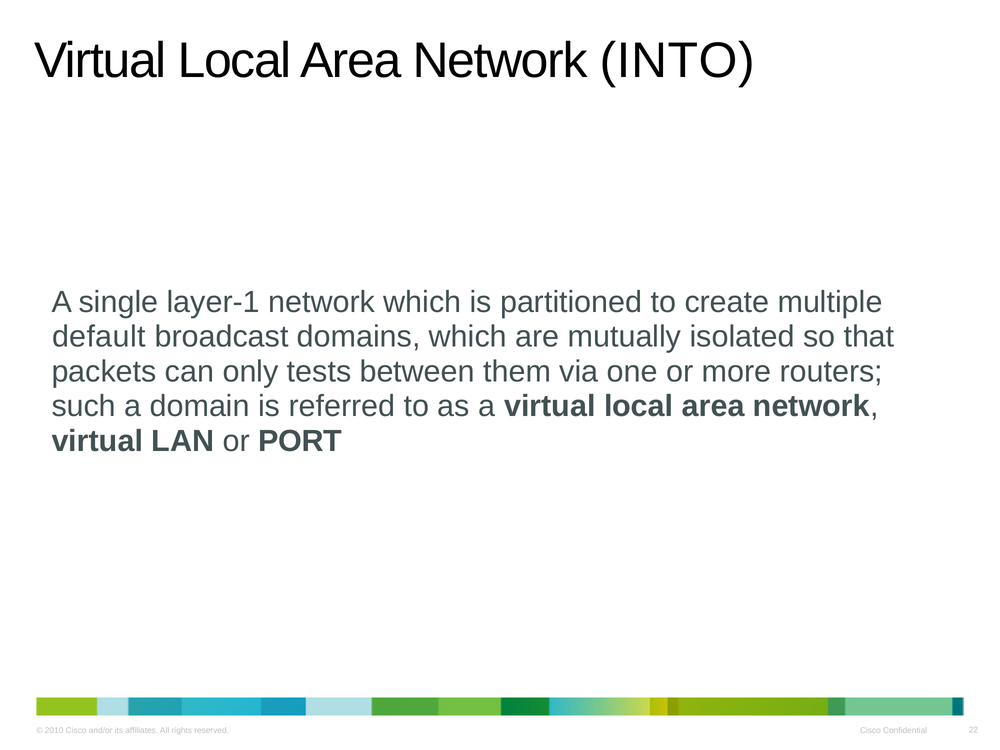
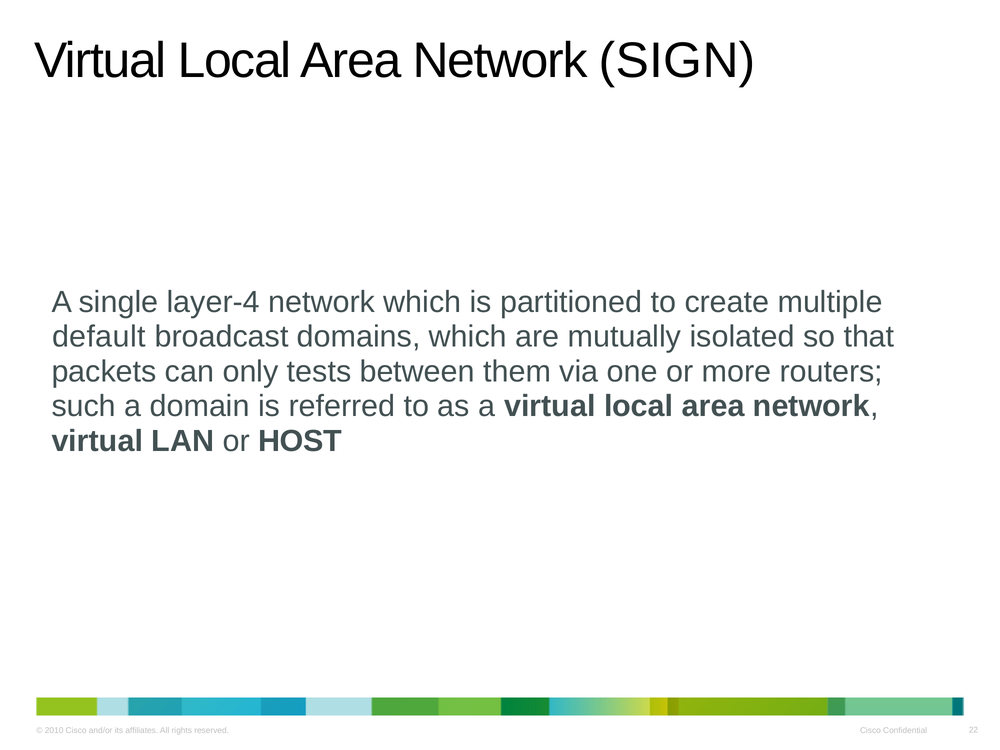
INTO: INTO -> SIGN
layer-1: layer-1 -> layer-4
PORT: PORT -> HOST
